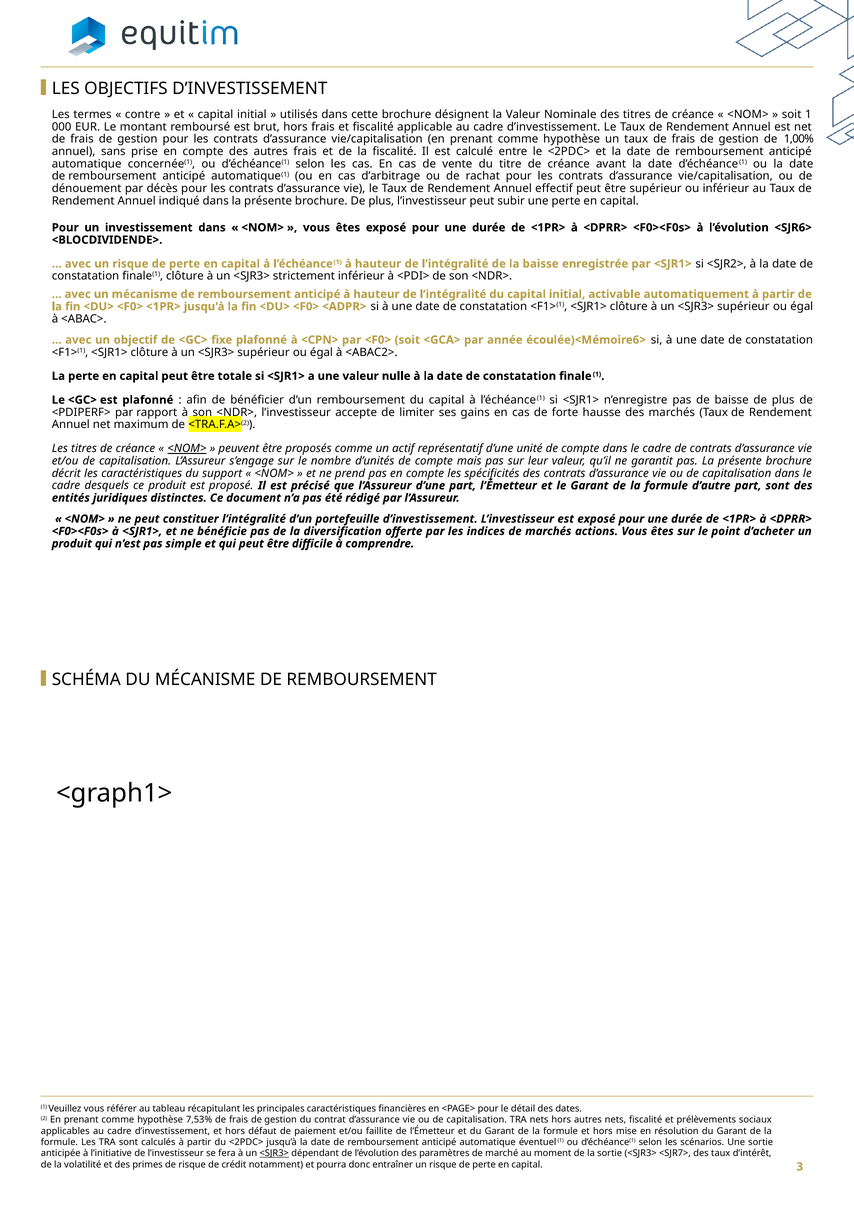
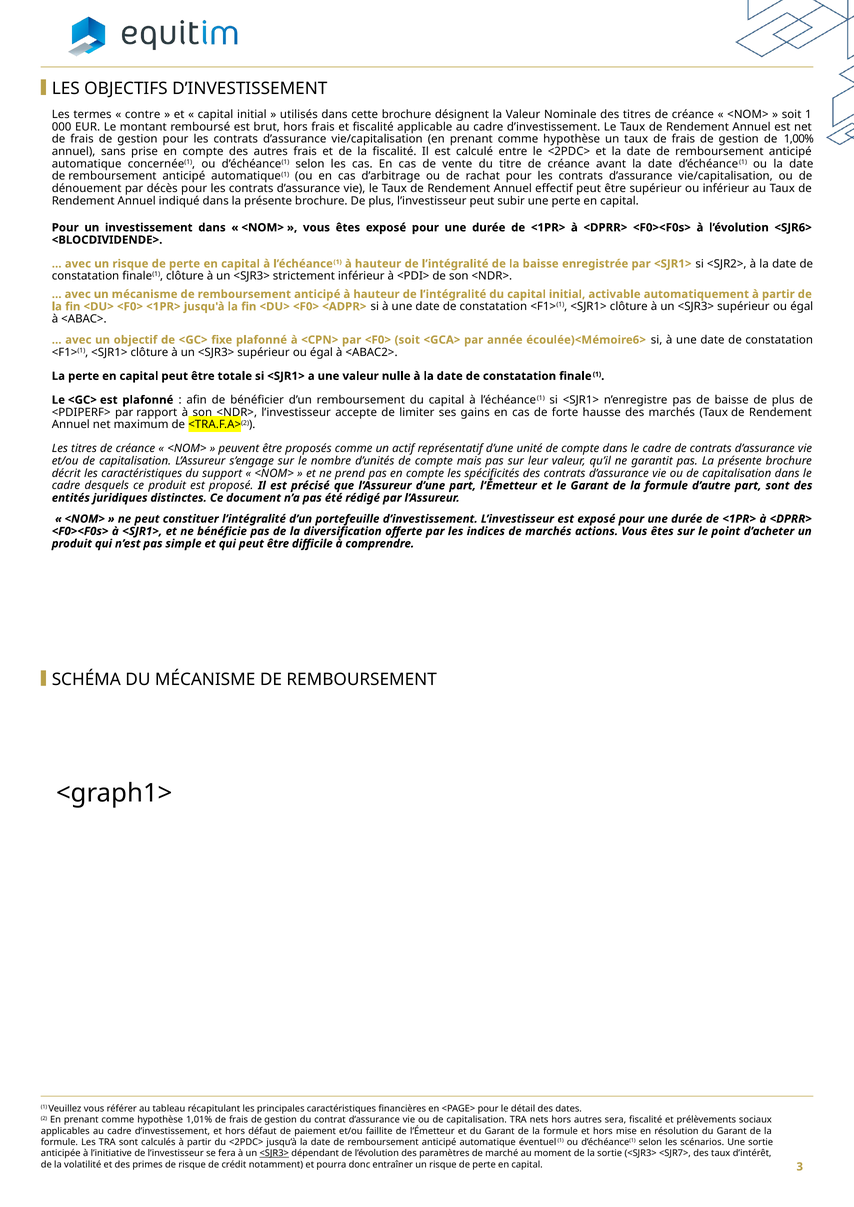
<NOM> at (187, 449) underline: present -> none
7,53%: 7,53% -> 1,01%
autres nets: nets -> sera
